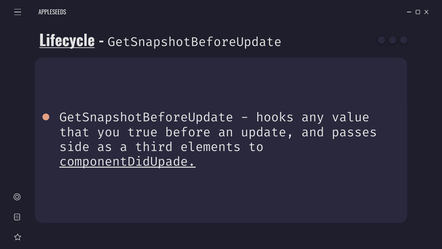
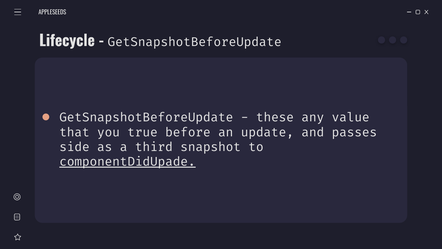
Lifecycle underline: present -> none
hooks: hooks -> these
elements: elements -> snapshot
